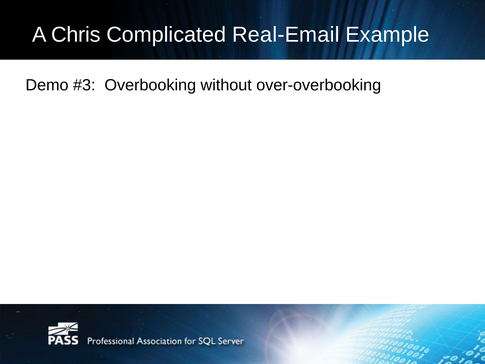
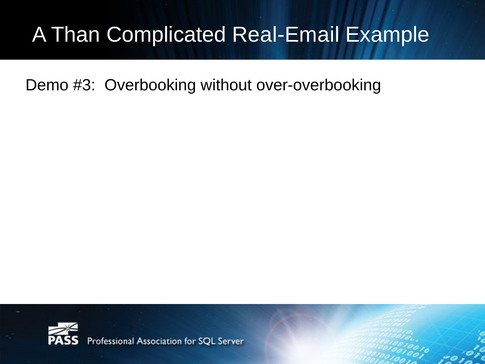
Chris: Chris -> Than
